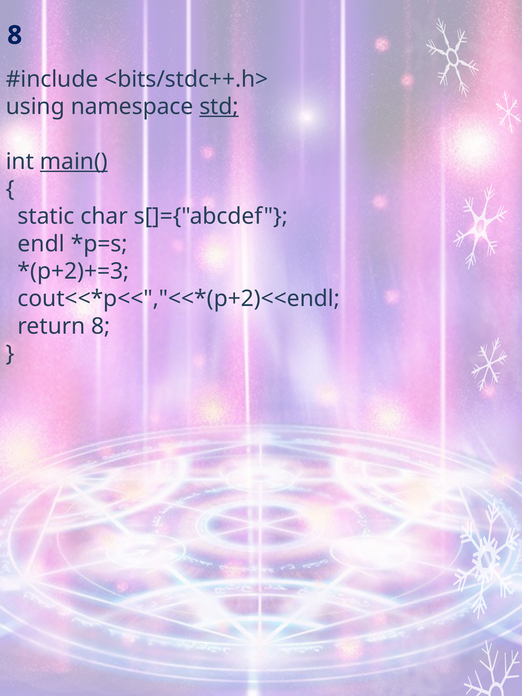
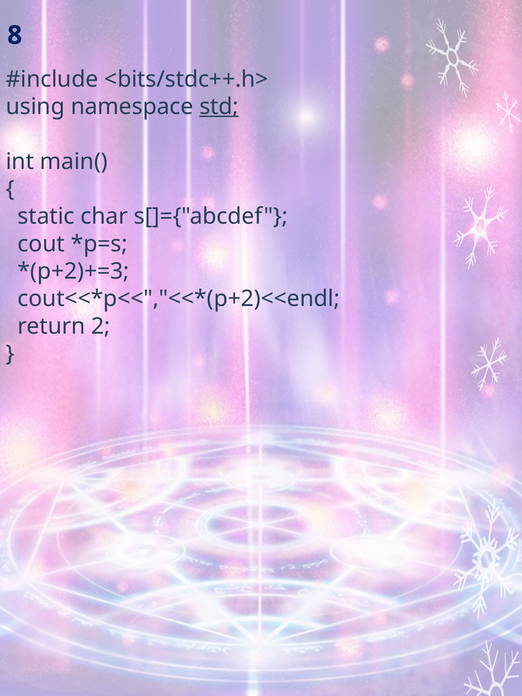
main( underline: present -> none
endl: endl -> cout
return 8: 8 -> 2
